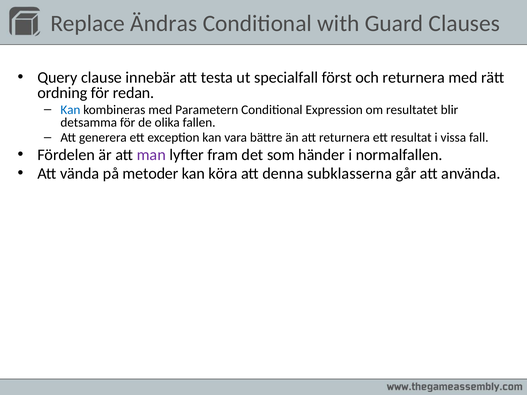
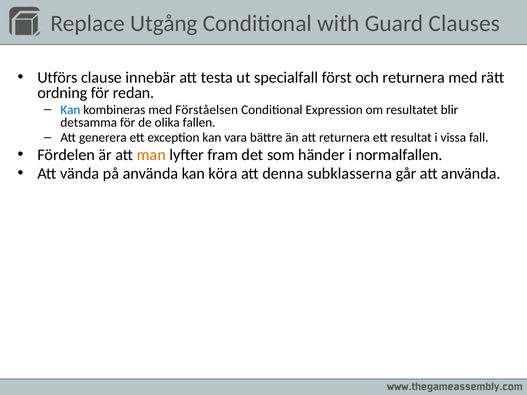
Ändras: Ändras -> Utgång
Query: Query -> Utförs
Parametern: Parametern -> Förståelsen
man colour: purple -> orange
på metoder: metoder -> använda
